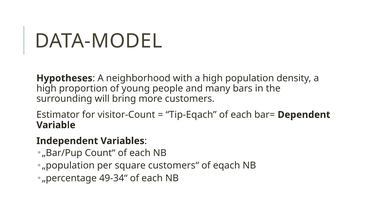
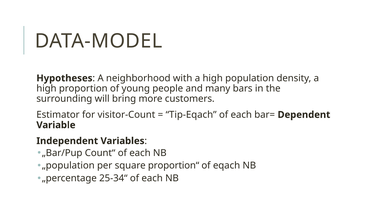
customers“: customers“ -> proportion“
49-34“: 49-34“ -> 25-34“
